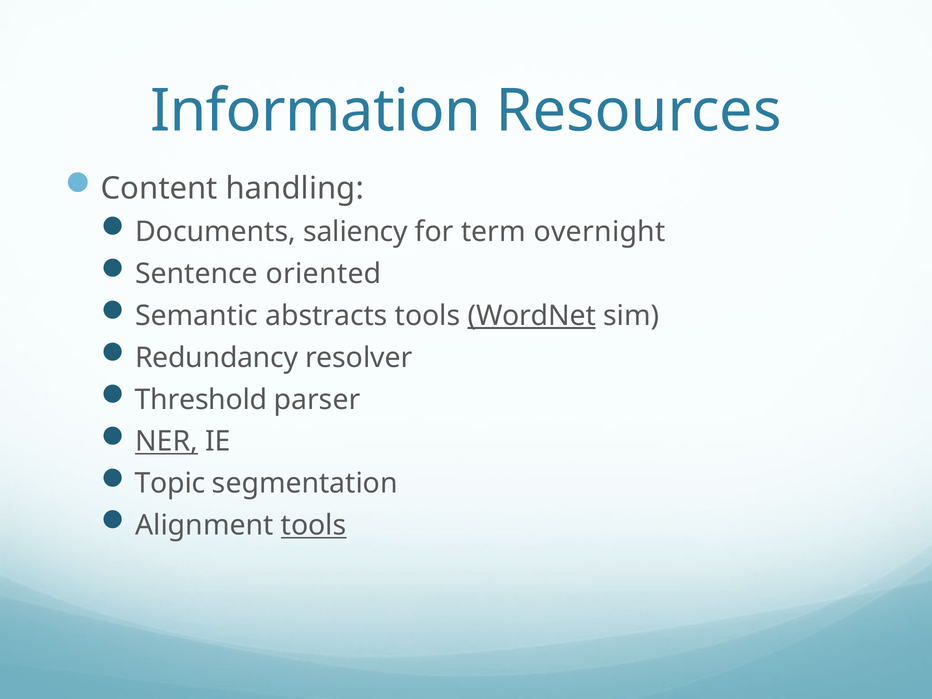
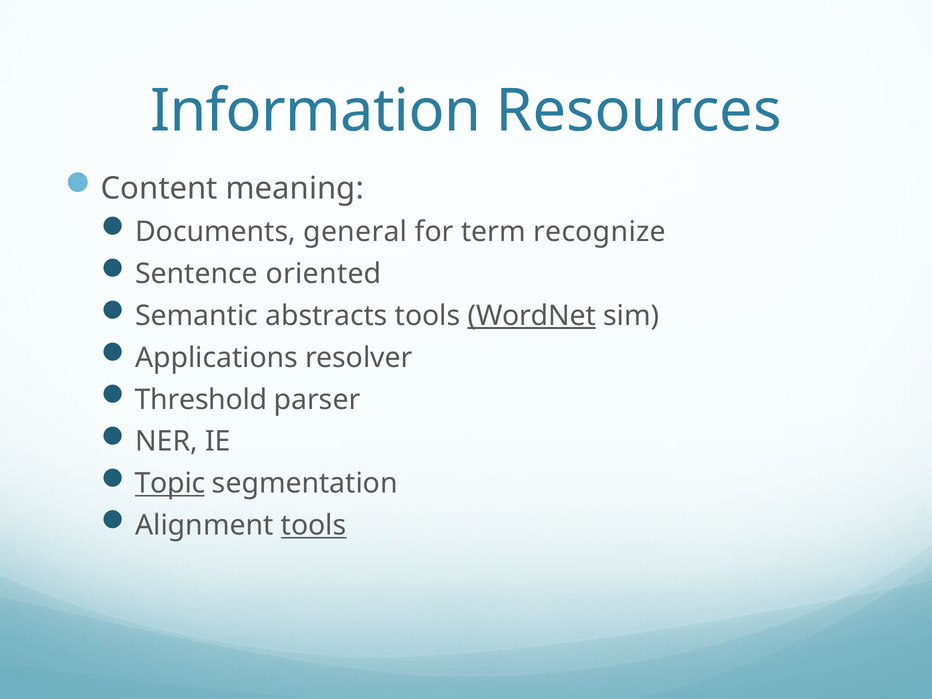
handling: handling -> meaning
saliency: saliency -> general
overnight: overnight -> recognize
Redundancy: Redundancy -> Applications
NER underline: present -> none
Topic underline: none -> present
